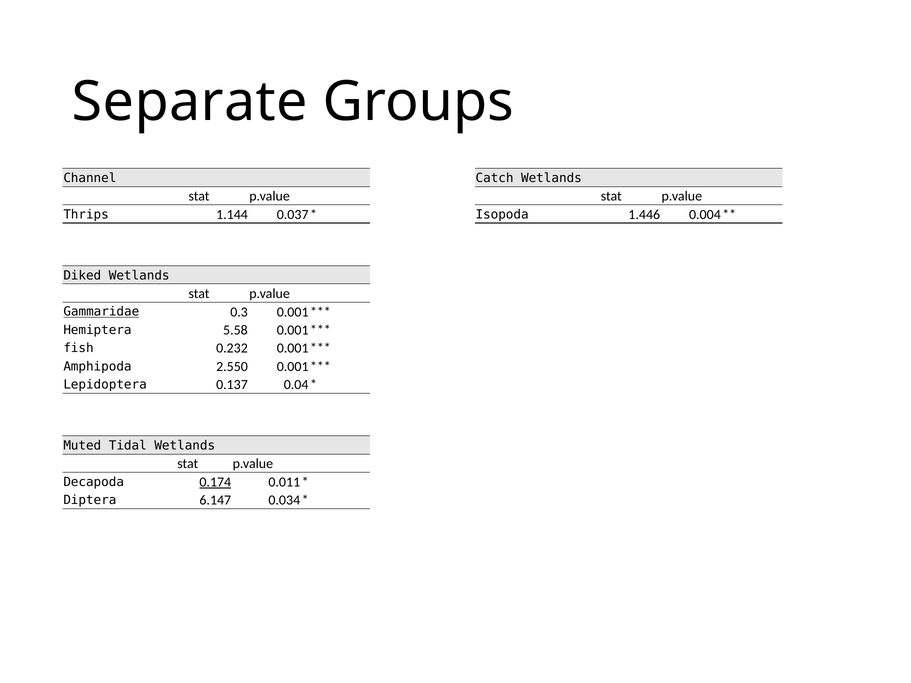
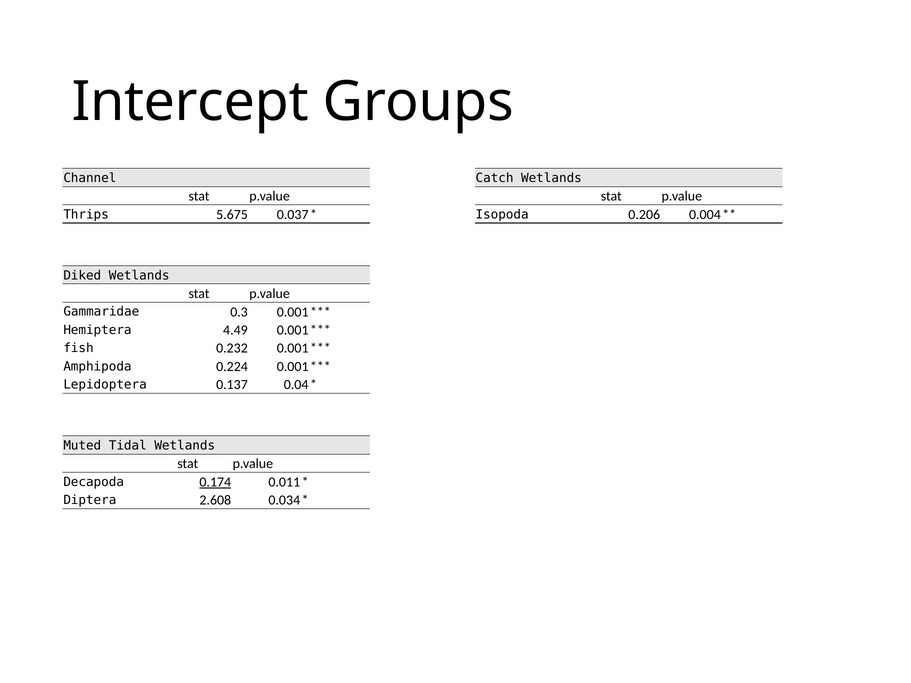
Separate: Separate -> Intercept
1.144: 1.144 -> 5.675
1.446: 1.446 -> 0.206
Gammaridae underline: present -> none
5.58: 5.58 -> 4.49
2.550: 2.550 -> 0.224
6.147: 6.147 -> 2.608
